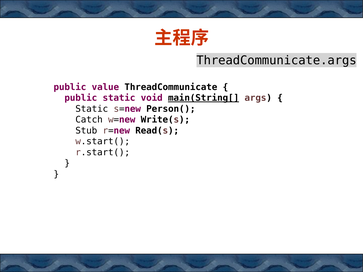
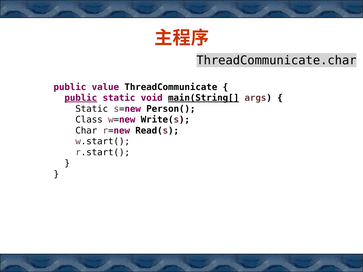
ThreadCommunicate.args: ThreadCommunicate.args -> ThreadCommunicate.char
public at (81, 98) underline: none -> present
Catch: Catch -> Class
Stub: Stub -> Char
